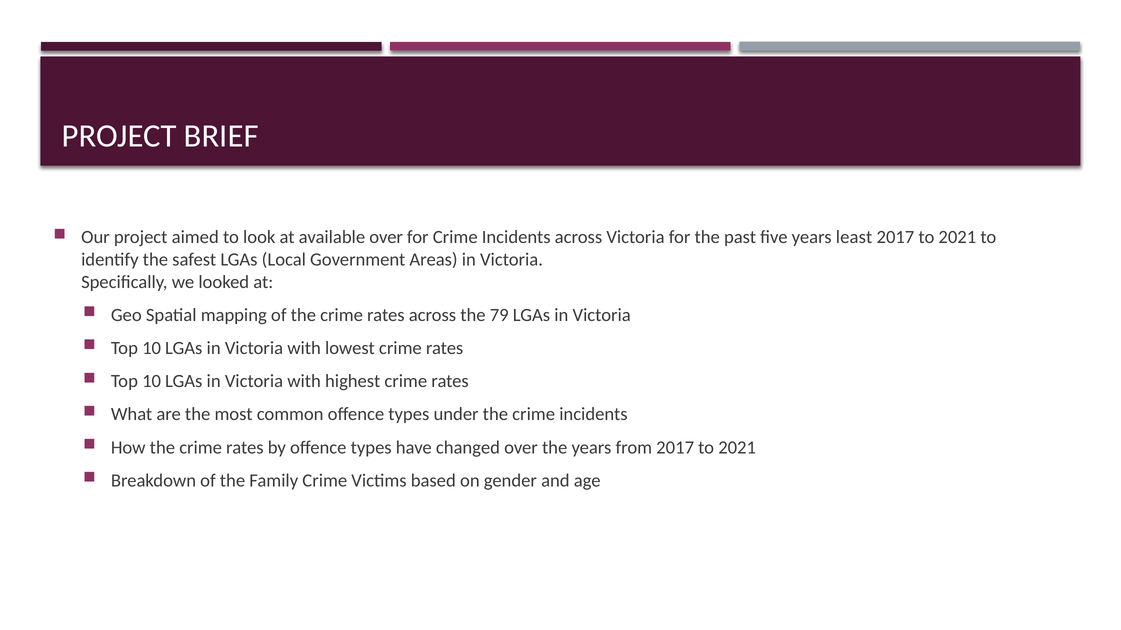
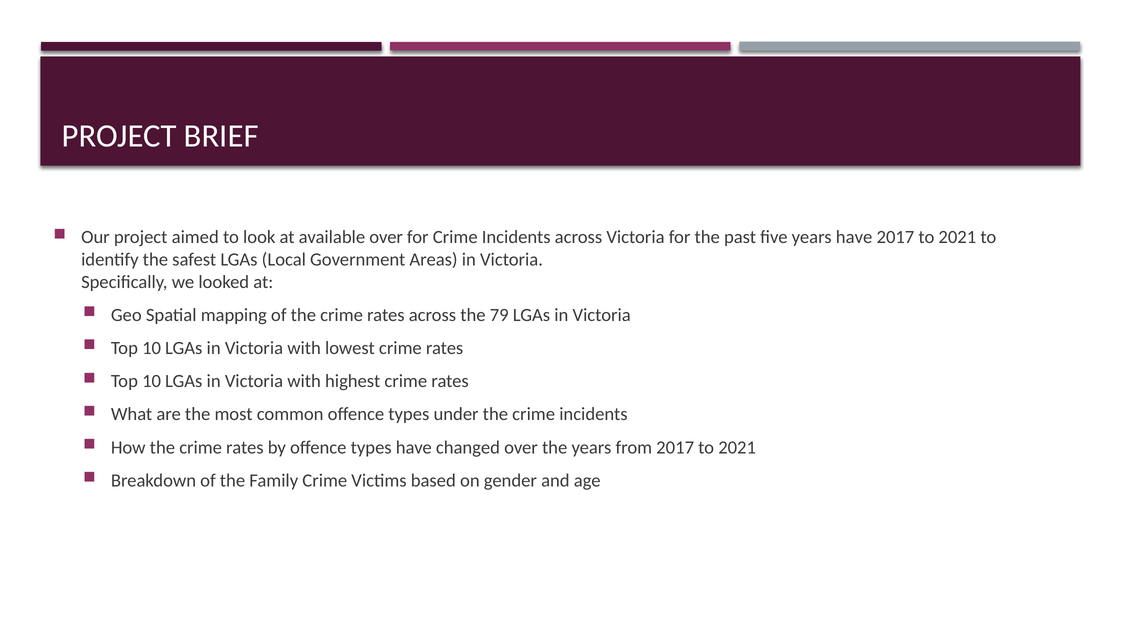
years least: least -> have
